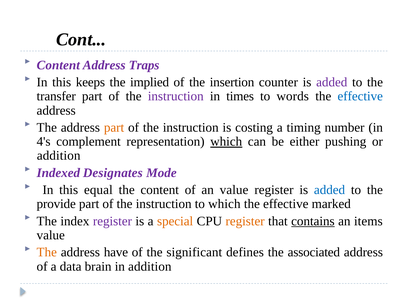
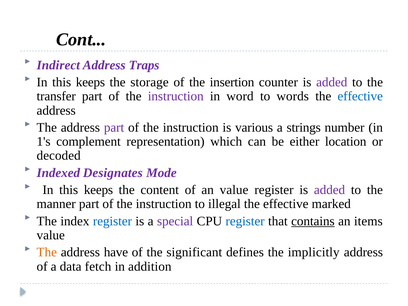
Content at (58, 65): Content -> Indirect
implied: implied -> storage
times: times -> word
part at (114, 128) colour: orange -> purple
costing: costing -> various
timing: timing -> strings
4's: 4's -> 1's
which at (226, 142) underline: present -> none
pushing: pushing -> location
addition at (59, 156): addition -> decoded
equal at (98, 190): equal -> keeps
added at (330, 190) colour: blue -> purple
provide: provide -> manner
to which: which -> illegal
register at (112, 221) colour: purple -> blue
special colour: orange -> purple
register at (245, 221) colour: orange -> blue
associated: associated -> implicitly
brain: brain -> fetch
